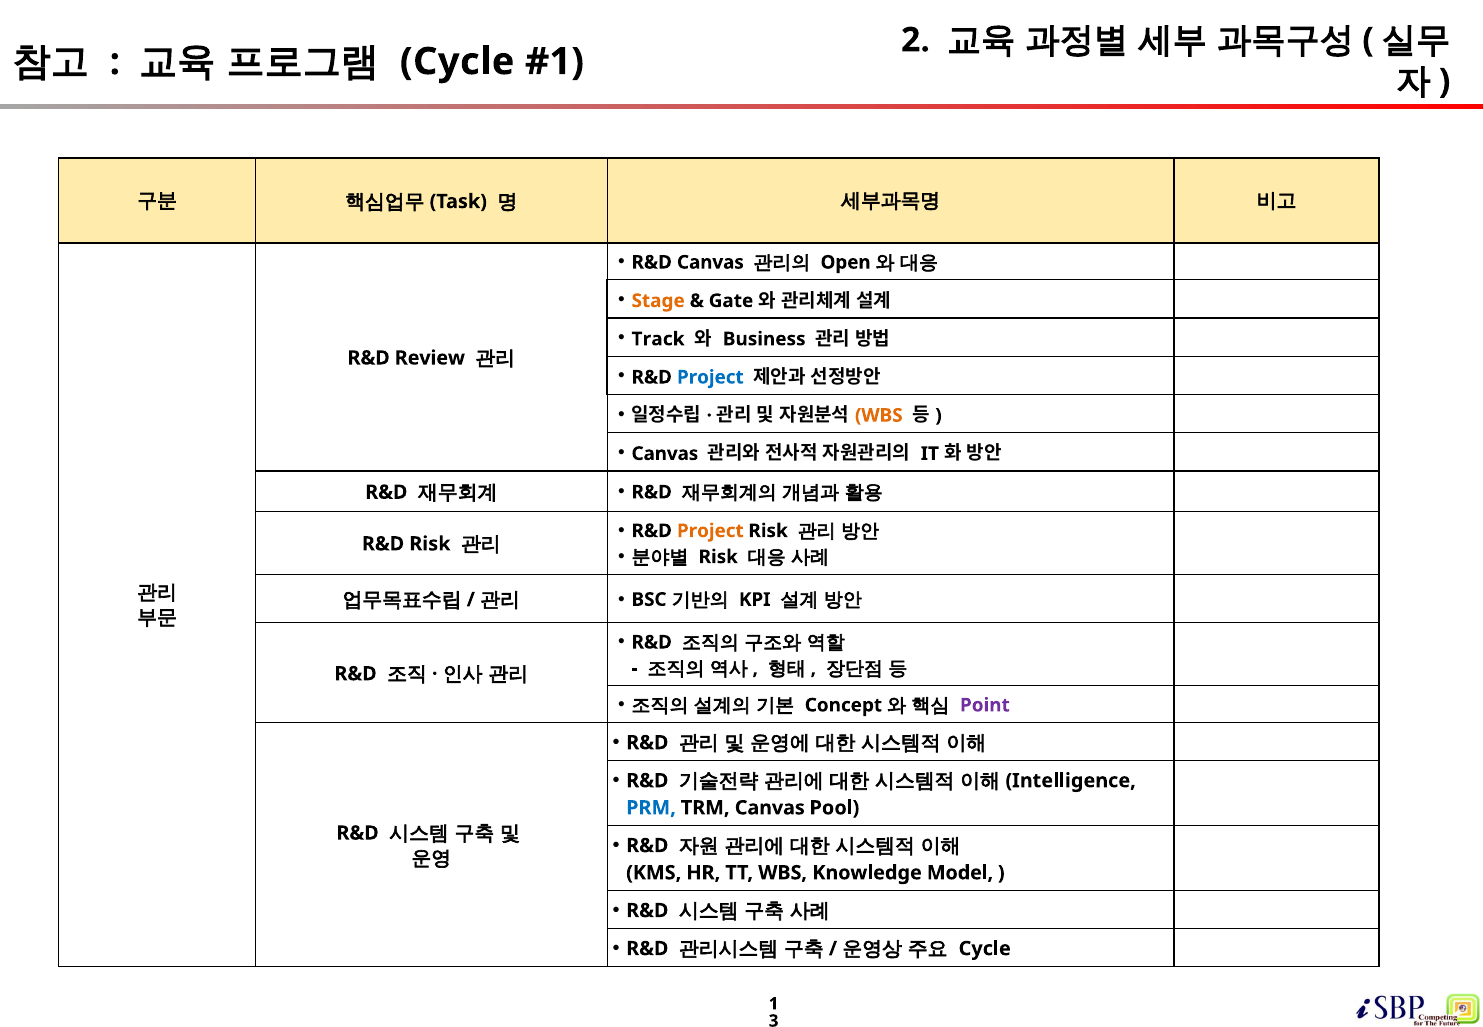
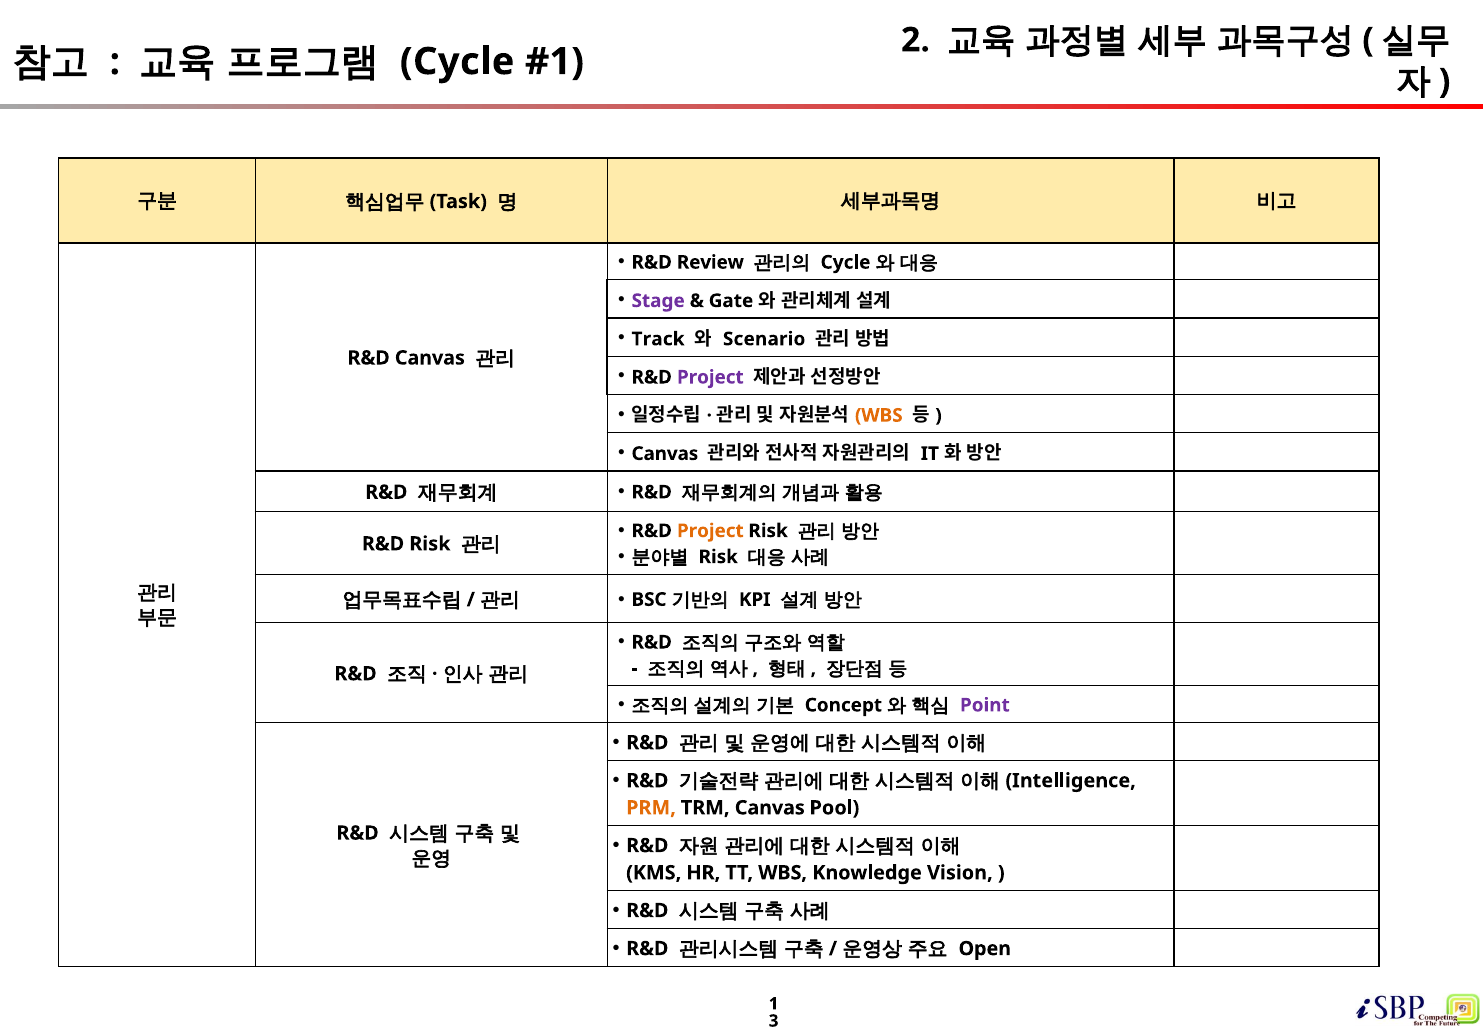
R&D Canvas: Canvas -> Review
Open at (846, 262): Open -> Cycle
Stage colour: orange -> purple
Business: Business -> Scenario
R&D Review: Review -> Canvas
Project at (710, 377) colour: blue -> purple
PRM colour: blue -> orange
Model: Model -> Vision
Cycle at (985, 948): Cycle -> Open
